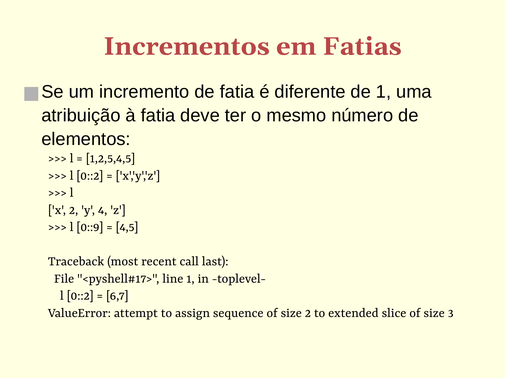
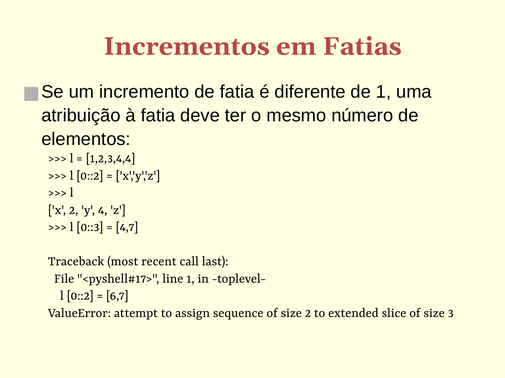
1,2,5,4,5: 1,2,5,4,5 -> 1,2,3,4,4
0::9: 0::9 -> 0::3
4,5: 4,5 -> 4,7
